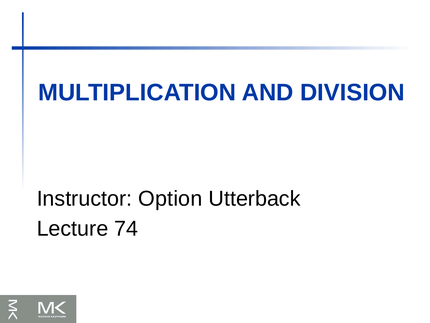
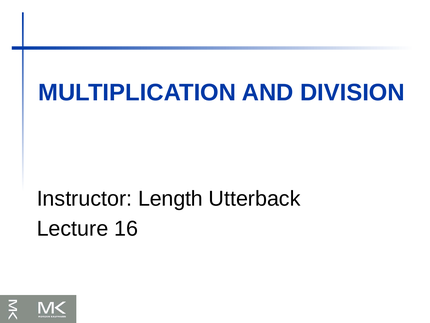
Option: Option -> Length
74: 74 -> 16
